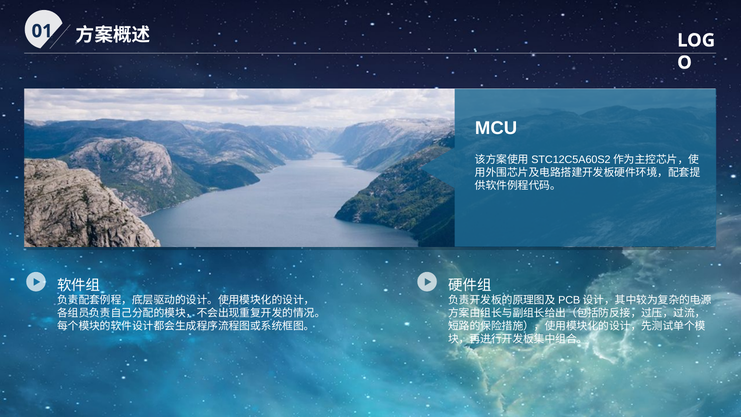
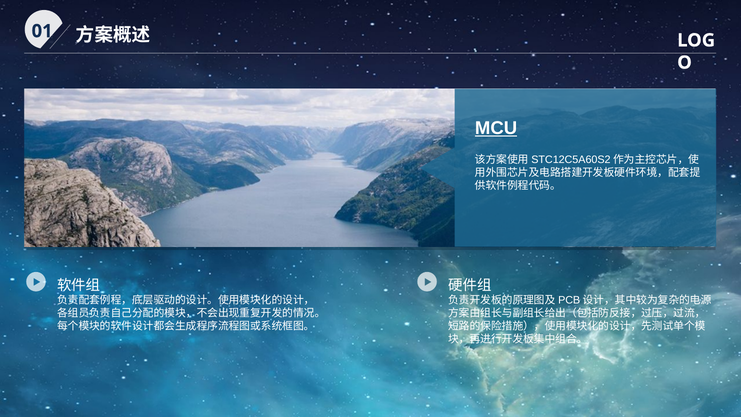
MCU underline: none -> present
